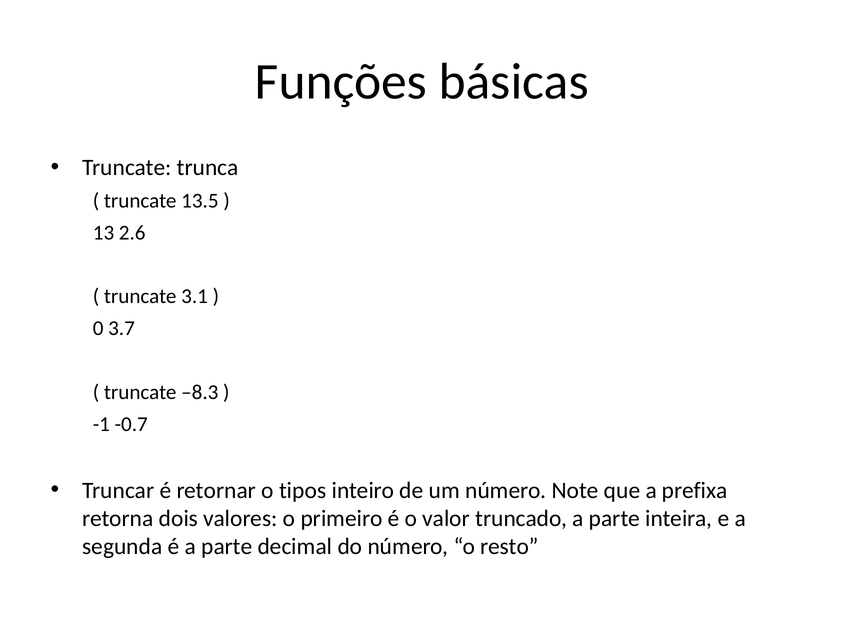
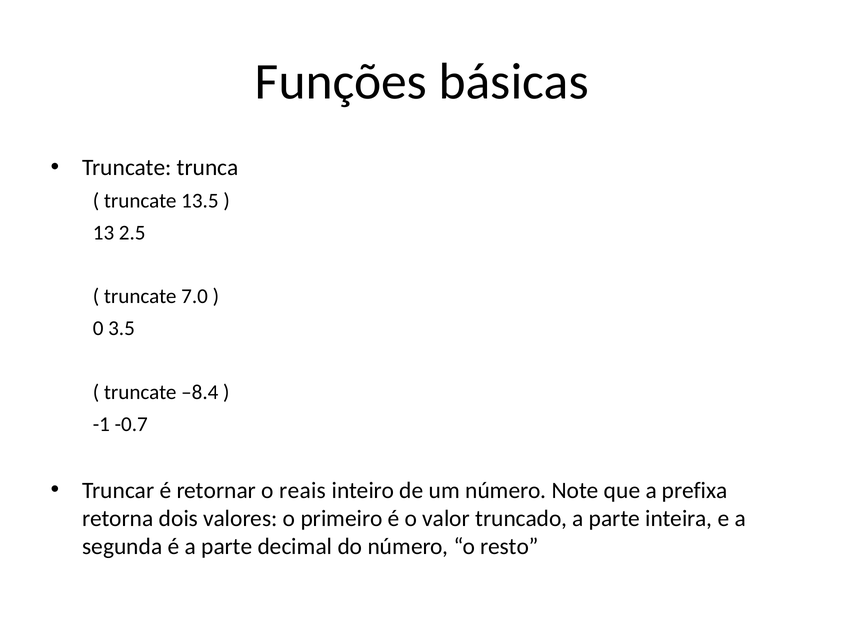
2.6: 2.6 -> 2.5
3.1: 3.1 -> 7.0
3.7: 3.7 -> 3.5
–8.3: –8.3 -> –8.4
tipos: tipos -> reais
